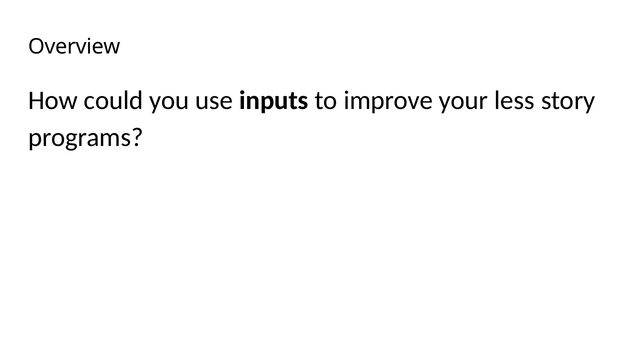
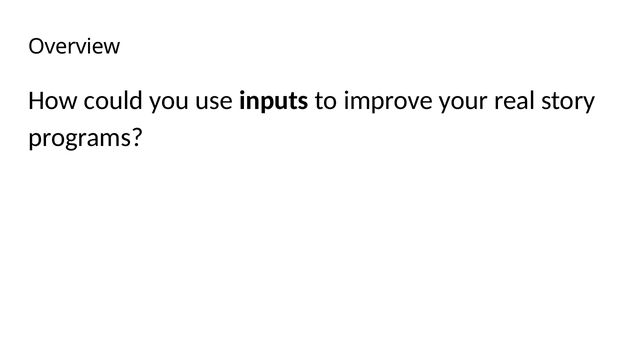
less: less -> real
